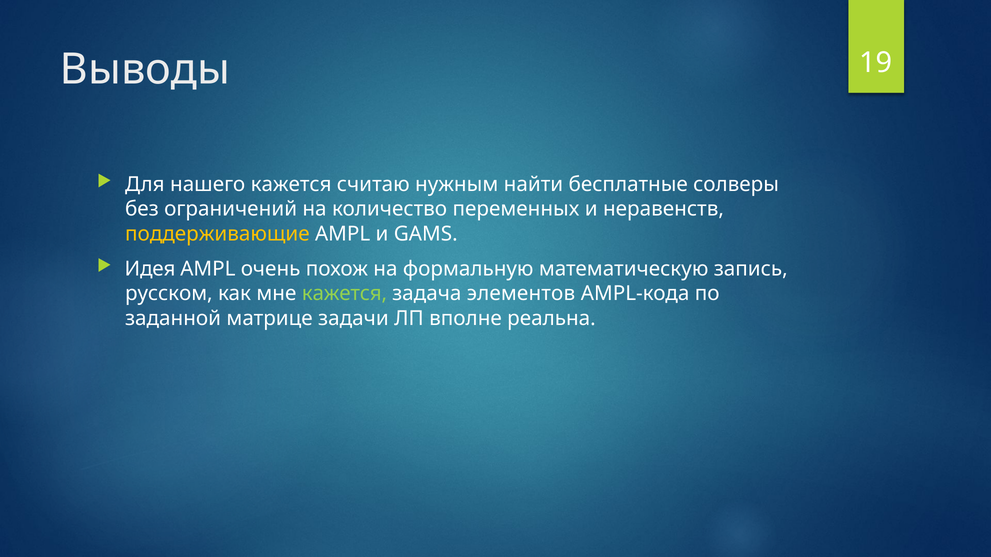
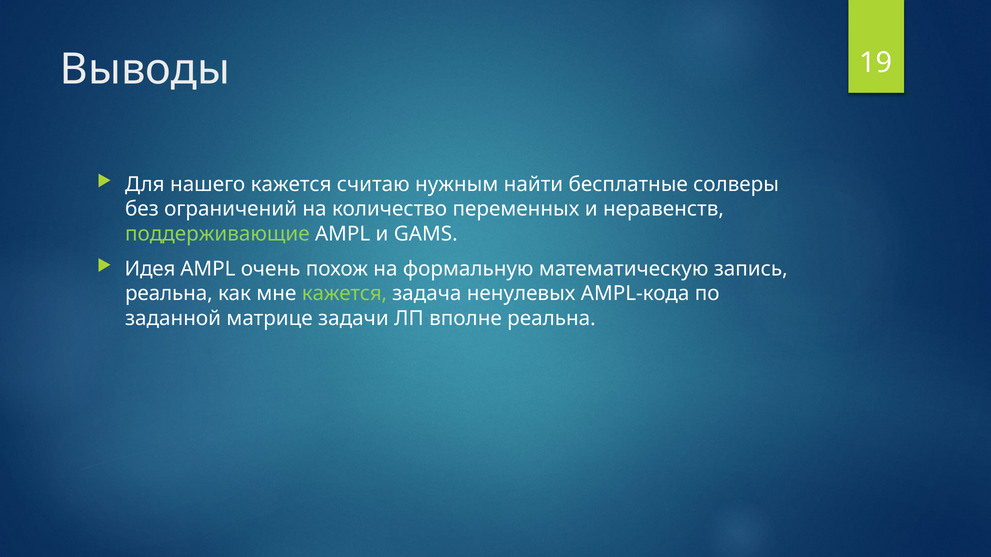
поддерживающие colour: yellow -> light green
русском at (169, 294): русском -> реальна
элементов: элементов -> ненулевых
